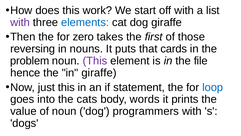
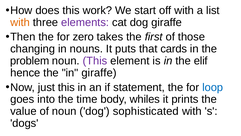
with at (20, 22) colour: purple -> orange
elements colour: blue -> purple
reversing: reversing -> changing
file: file -> elif
cats: cats -> time
words: words -> whiles
programmers: programmers -> sophisticated
